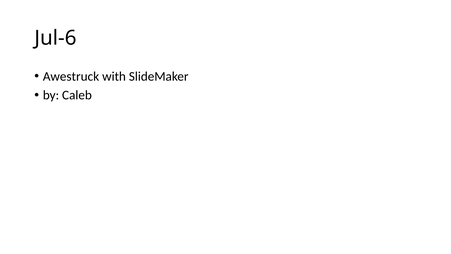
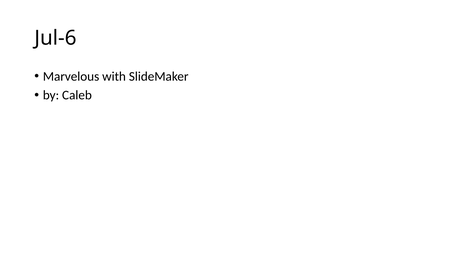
Awestruck: Awestruck -> Marvelous
